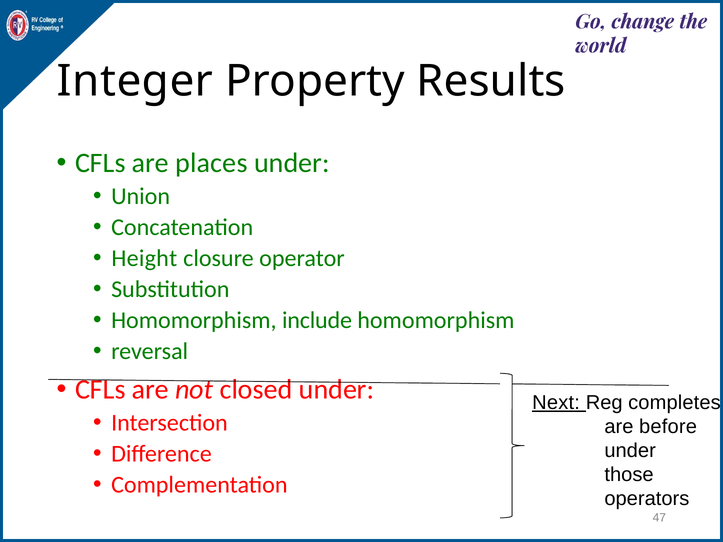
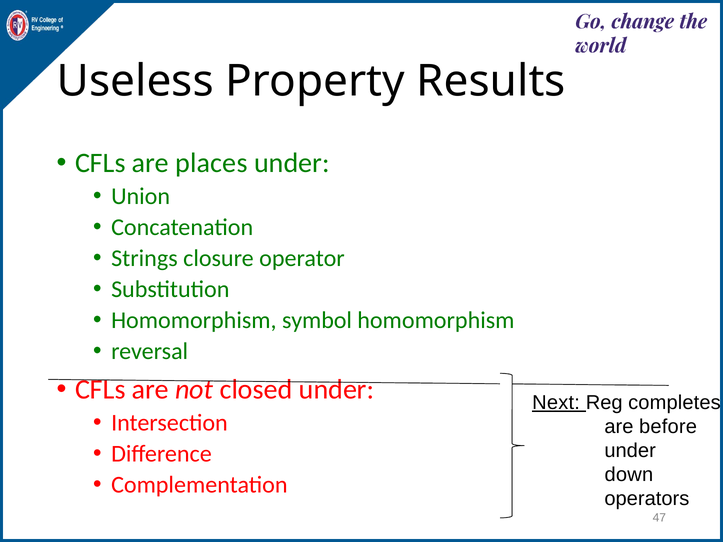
Integer: Integer -> Useless
Height: Height -> Strings
include: include -> symbol
those: those -> down
